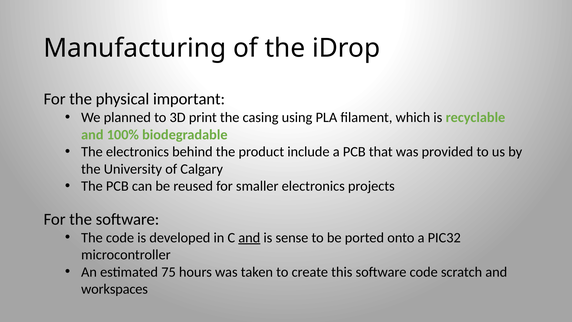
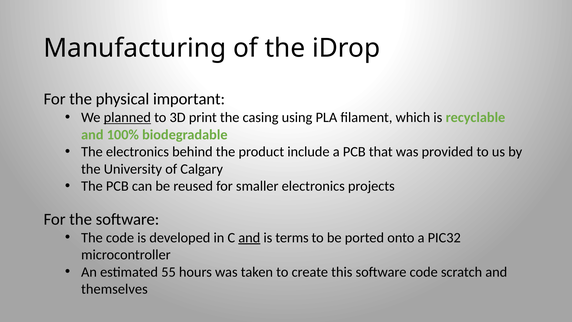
planned underline: none -> present
sense: sense -> terms
75: 75 -> 55
workspaces: workspaces -> themselves
